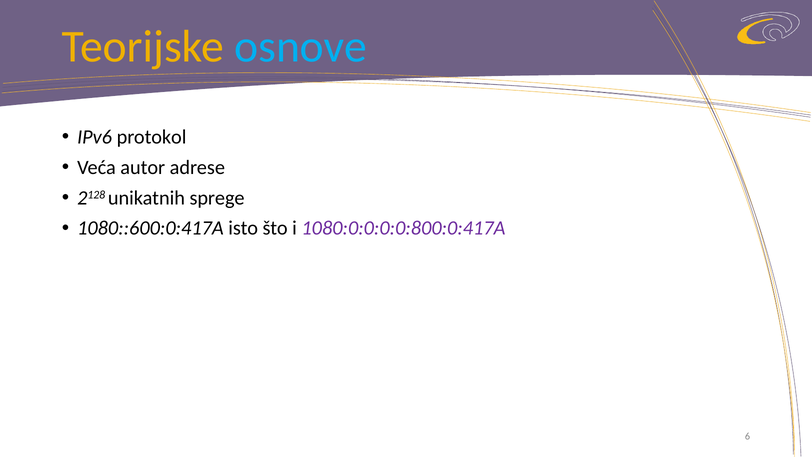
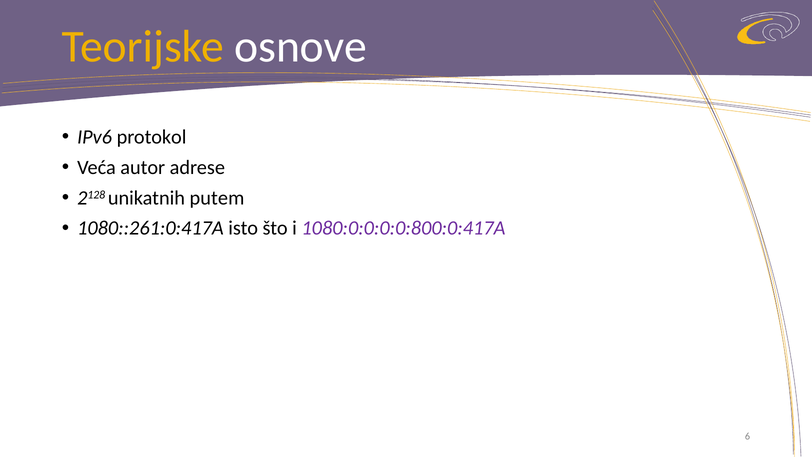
osnove colour: light blue -> white
sprege: sprege -> putem
1080::600:0:417A: 1080::600:0:417A -> 1080::261:0:417A
